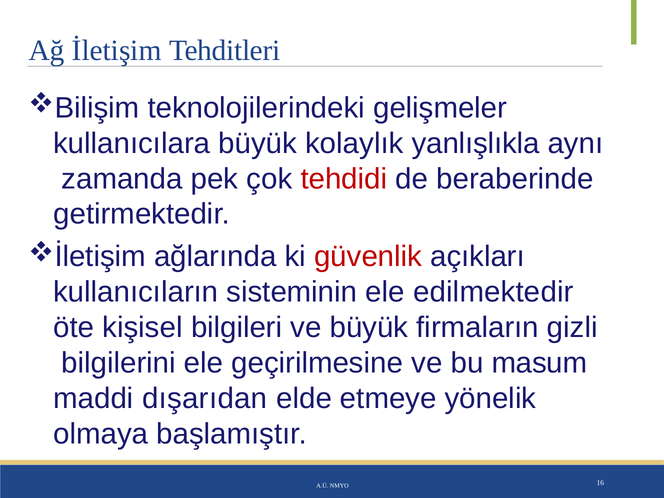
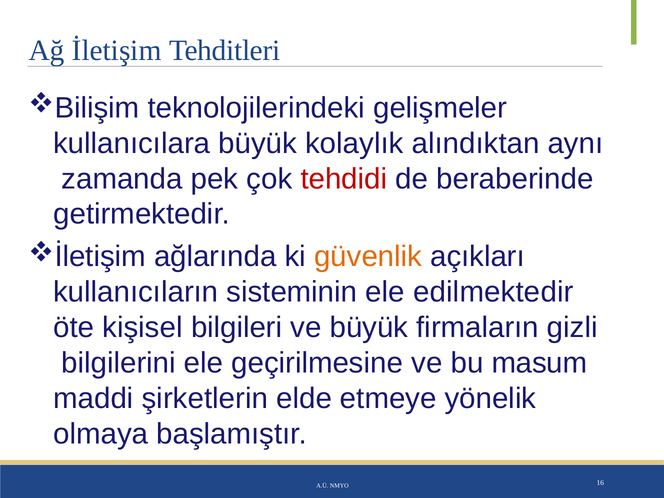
yanlışlıkla: yanlışlıkla -> alındıktan
güvenlik colour: red -> orange
dışarıdan: dışarıdan -> şirketlerin
